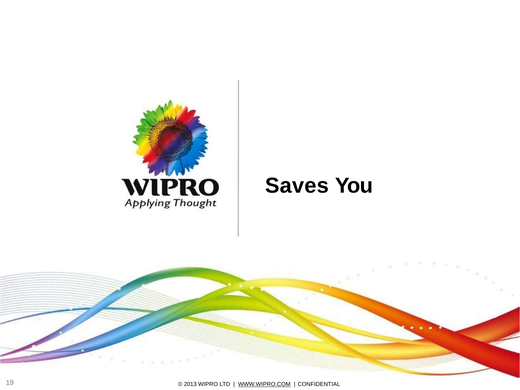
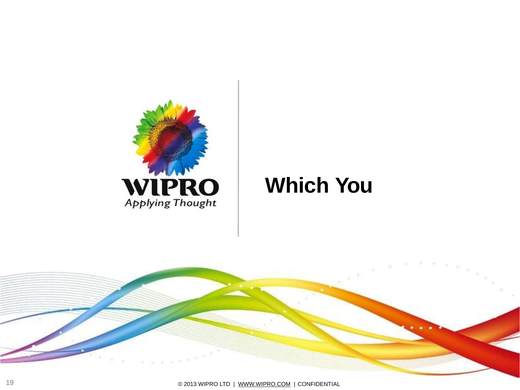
Saves: Saves -> Which
